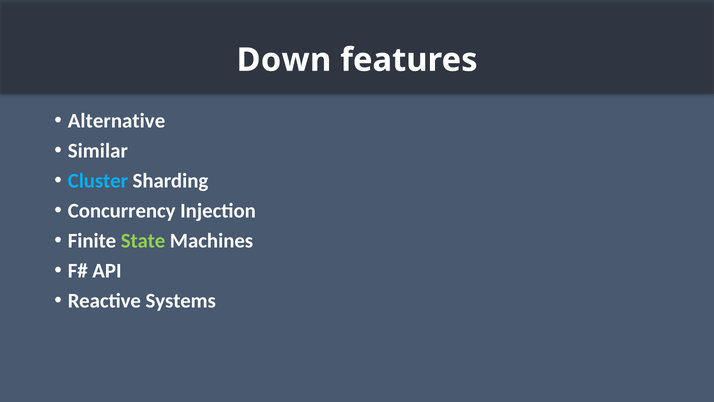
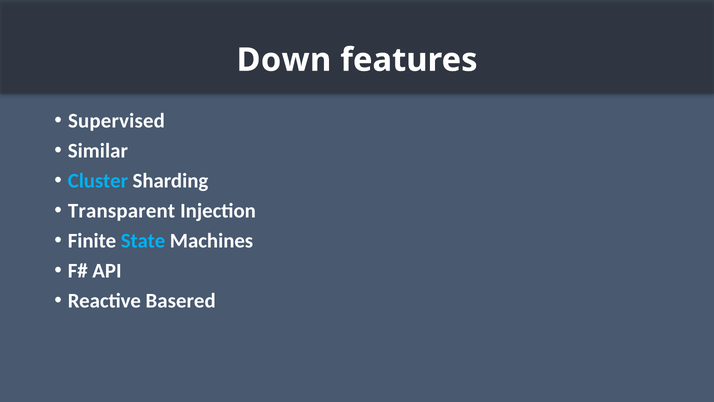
Alternative: Alternative -> Supervised
Concurrency: Concurrency -> Transparent
State colour: light green -> light blue
Systems: Systems -> Basered
